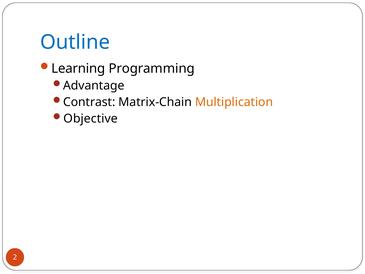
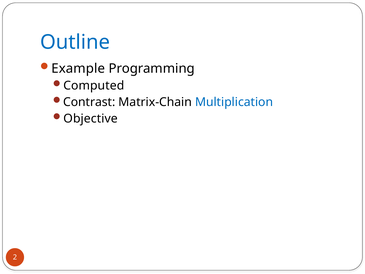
Learning: Learning -> Example
Advantage: Advantage -> Computed
Multiplication colour: orange -> blue
